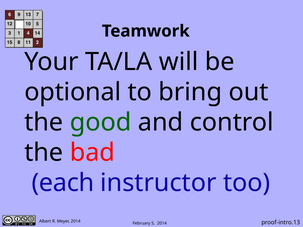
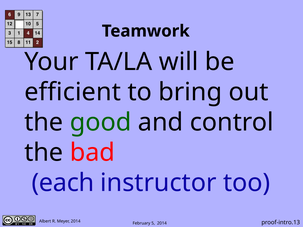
optional: optional -> efficient
